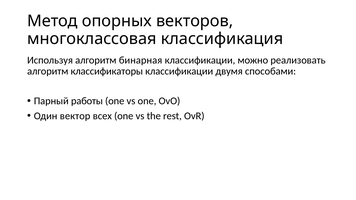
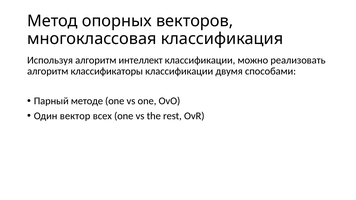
бинарная: бинарная -> интеллект
работы: работы -> методе
